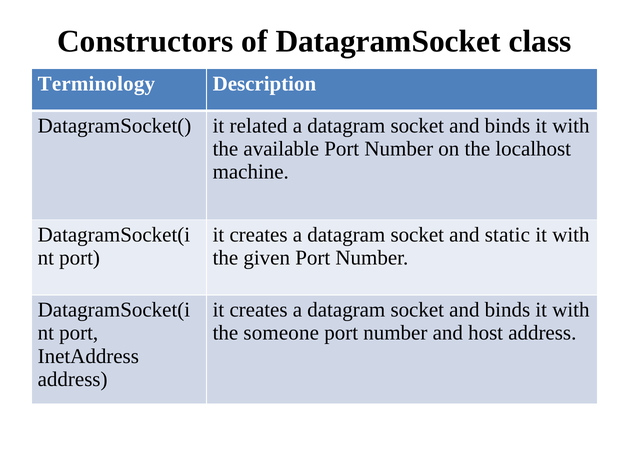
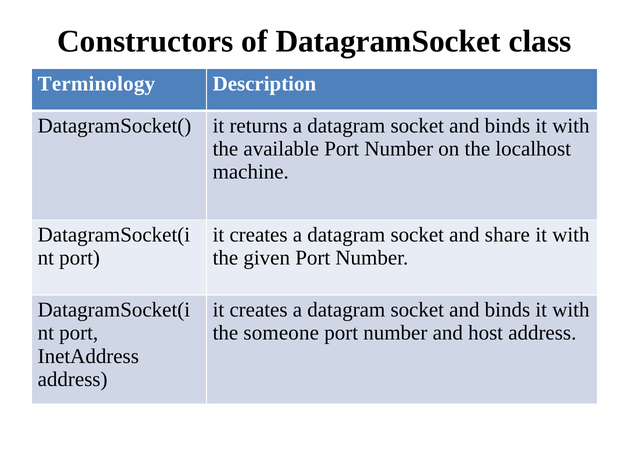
related: related -> returns
static: static -> share
